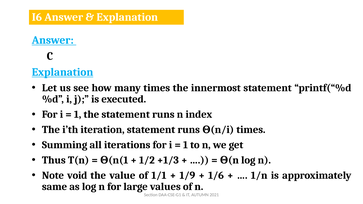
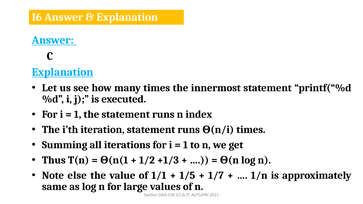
void: void -> else
1/9: 1/9 -> 1/5
1/6: 1/6 -> 1/7
